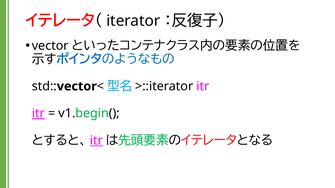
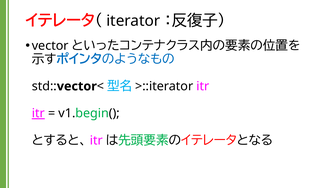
itr at (96, 141) underline: present -> none
